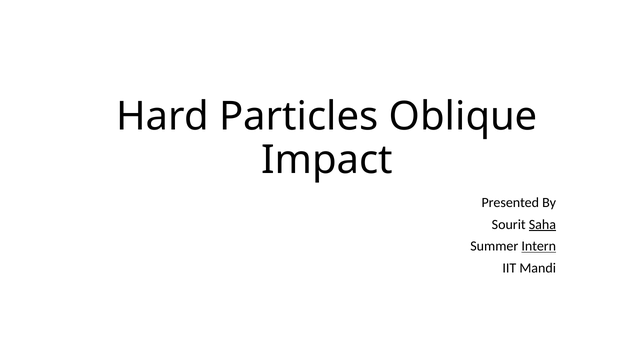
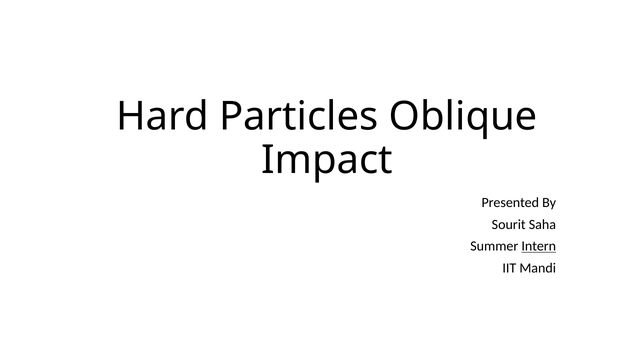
Saha underline: present -> none
